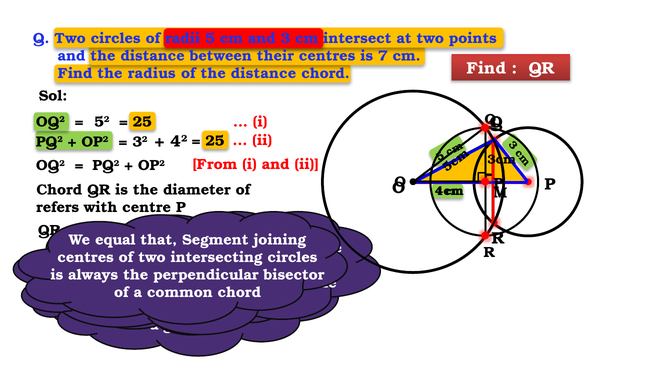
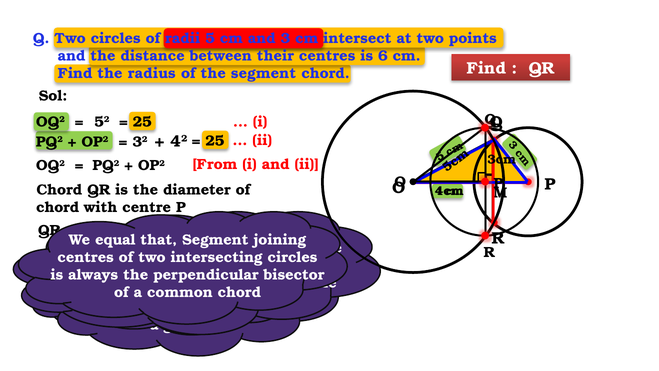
is 7: 7 -> 6
of the distance: distance -> segment
refers at (58, 207): refers -> chord
